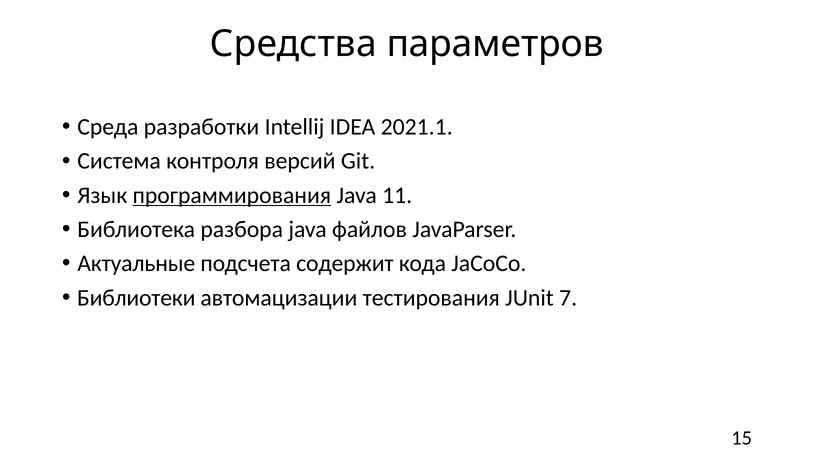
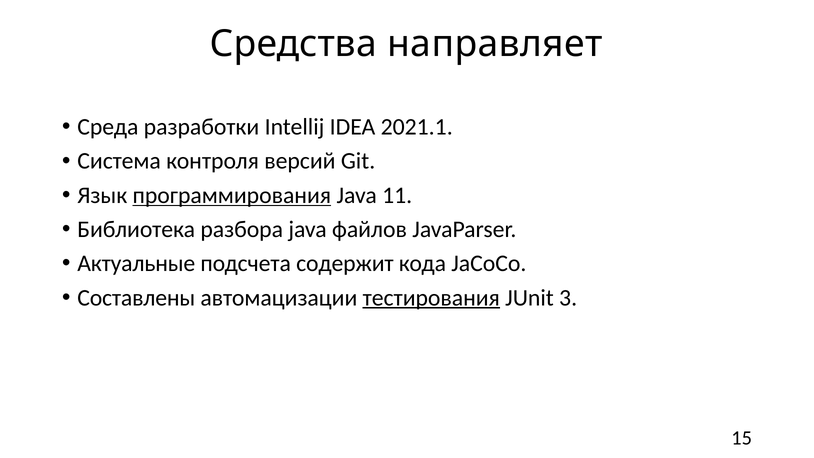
параметров: параметров -> направляет
Библиотеки: Библиотеки -> Составлены
тестирования underline: none -> present
7: 7 -> 3
